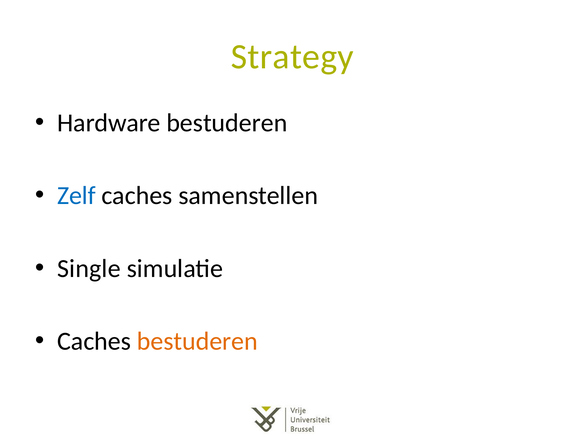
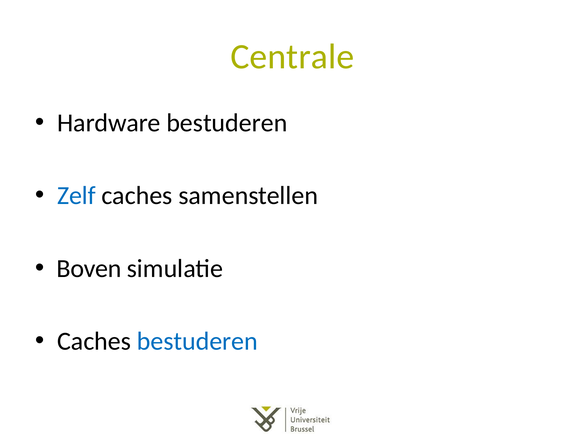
Strategy: Strategy -> Centrale
Single: Single -> Boven
bestuderen at (197, 341) colour: orange -> blue
